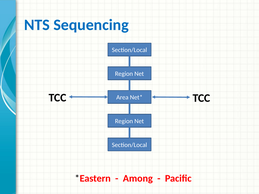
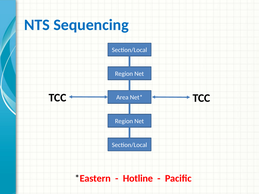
Among: Among -> Hotline
